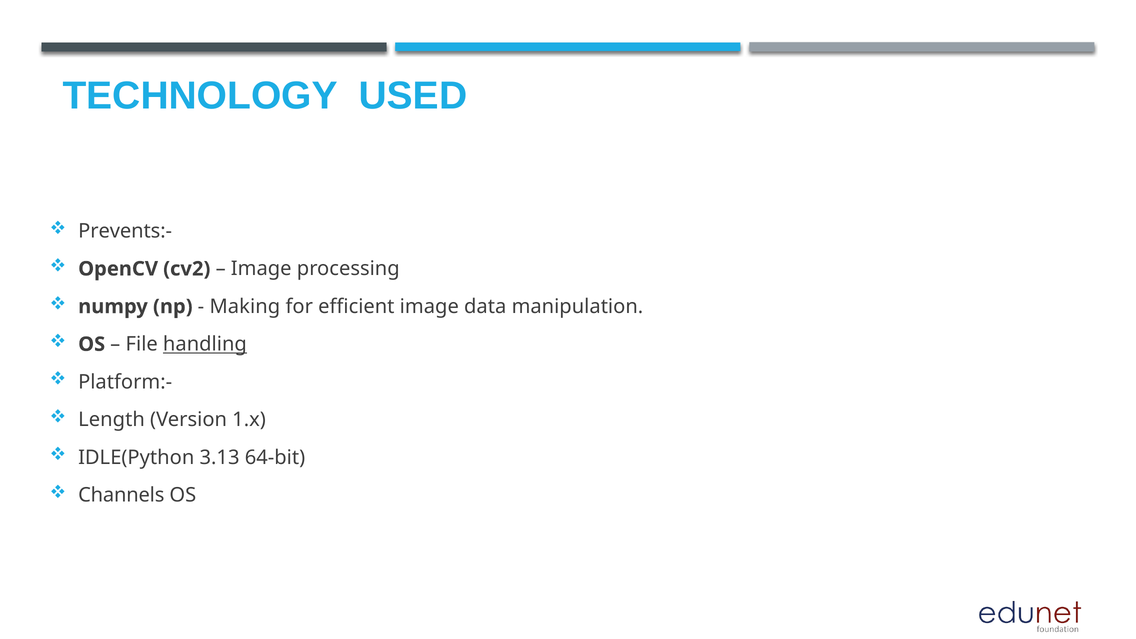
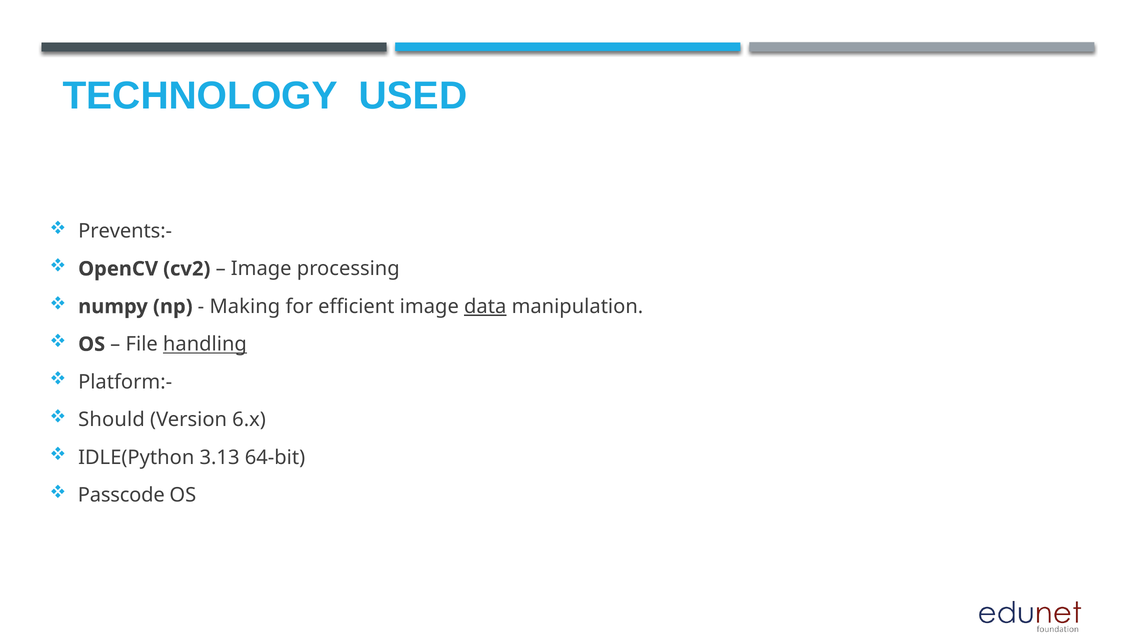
data underline: none -> present
Length: Length -> Should
1.x: 1.x -> 6.x
Channels: Channels -> Passcode
